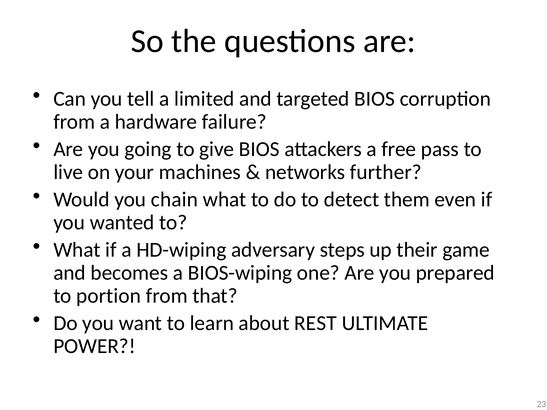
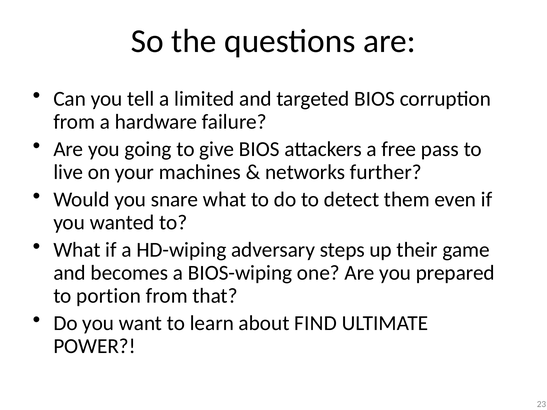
chain: chain -> snare
REST: REST -> FIND
